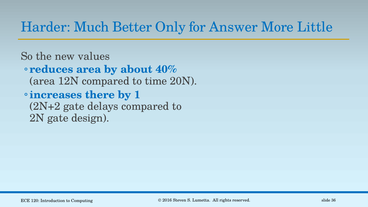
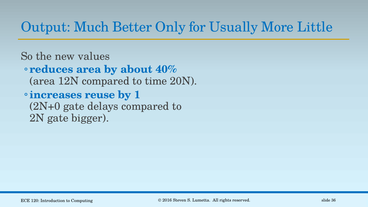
Harder: Harder -> Output
Answer: Answer -> Usually
there: there -> reuse
2N+2: 2N+2 -> 2N+0
design: design -> bigger
